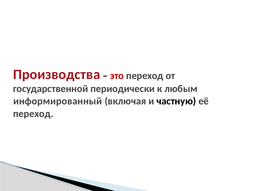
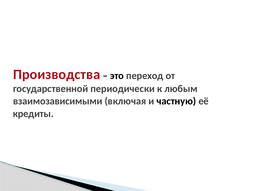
это colour: red -> black
информированный: информированный -> взаимозависимыми
переход at (33, 113): переход -> кредиты
